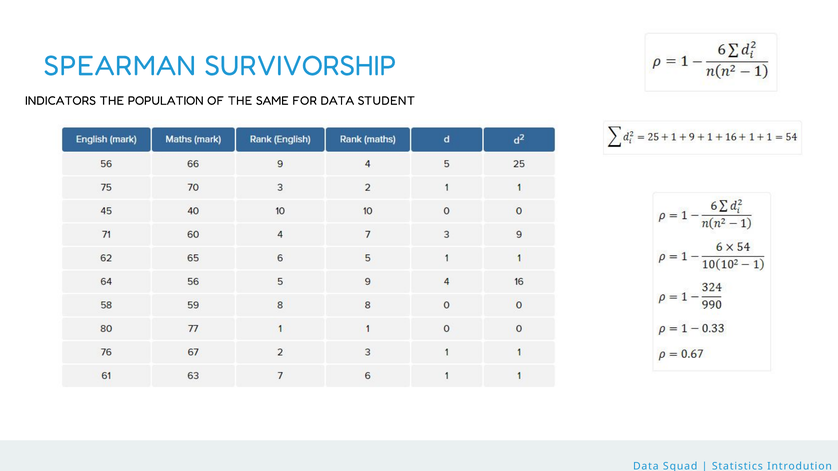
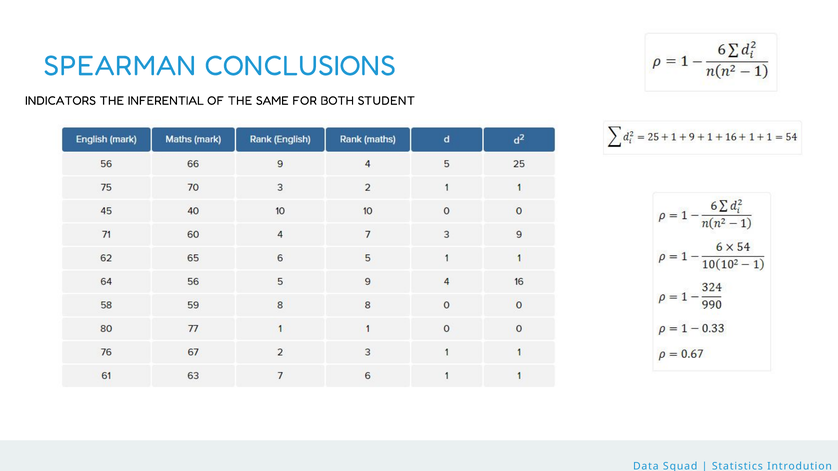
SURVIVORSHIP: SURVIVORSHIP -> CONCLUSIONS
POPULATION: POPULATION -> INFERENTIAL
FOR DATA: DATA -> BOTH
